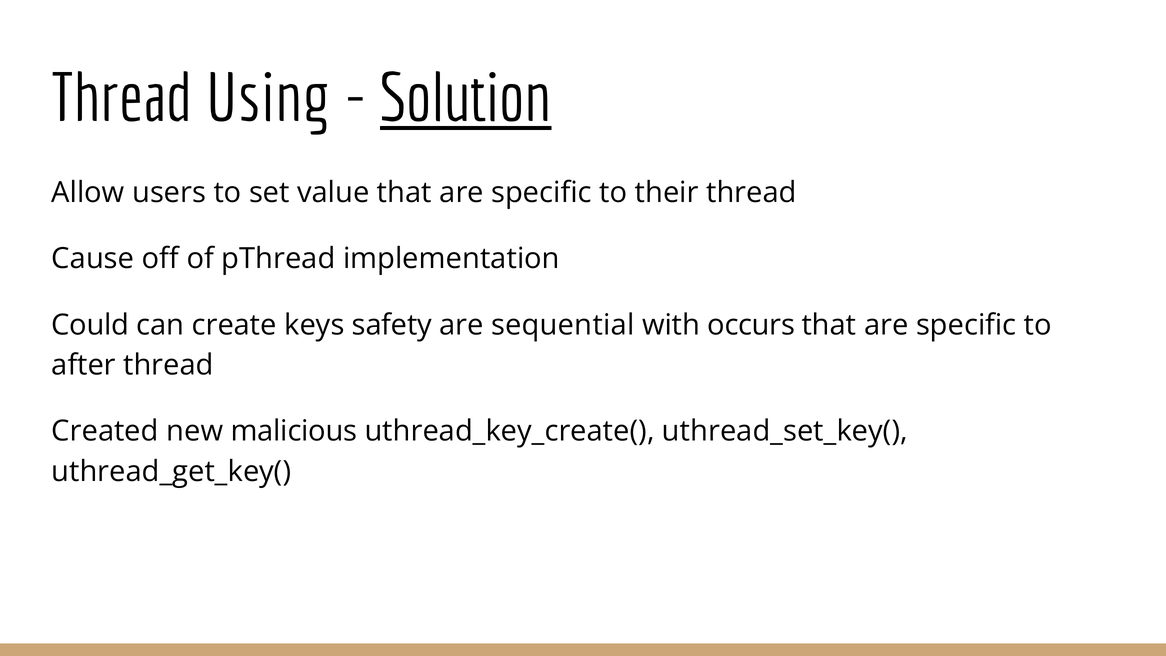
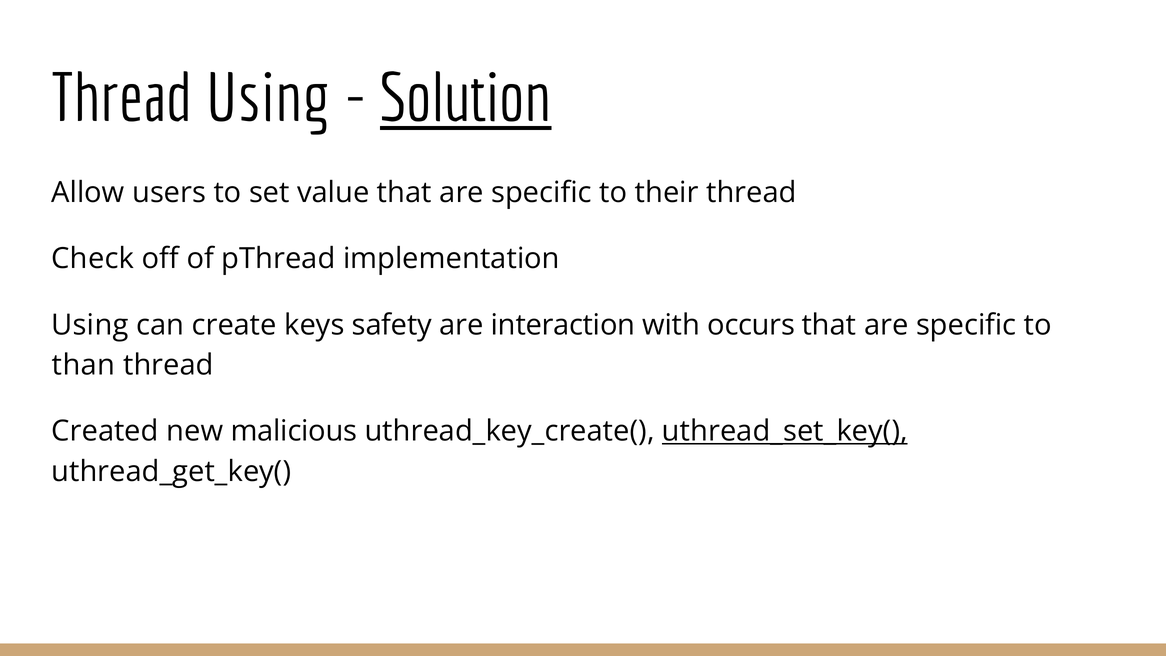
Cause: Cause -> Check
Could at (90, 325): Could -> Using
sequential: sequential -> interaction
after: after -> than
uthread_set_key( underline: none -> present
